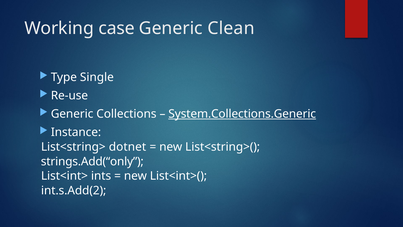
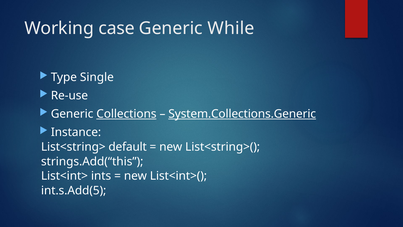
Clean: Clean -> While
Collections underline: none -> present
dotnet: dotnet -> default
strings.Add(“only: strings.Add(“only -> strings.Add(“this
int.s.Add(2: int.s.Add(2 -> int.s.Add(5
